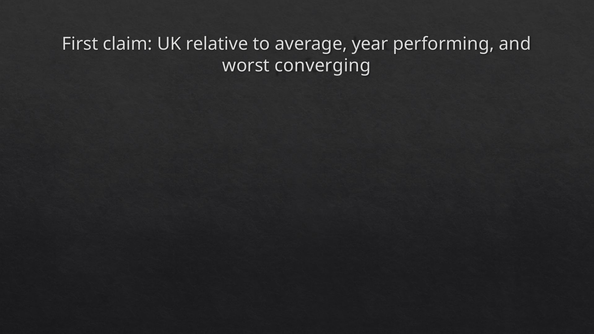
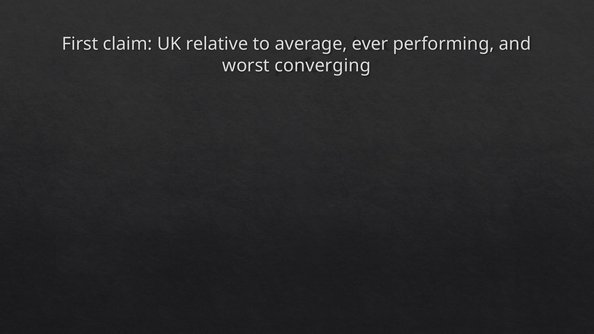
year: year -> ever
